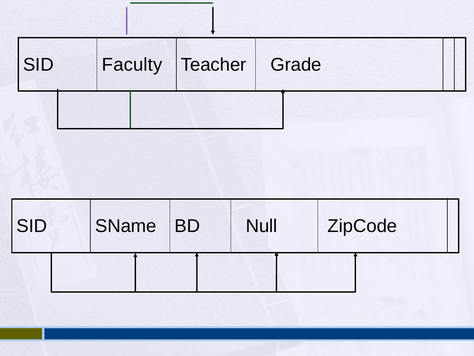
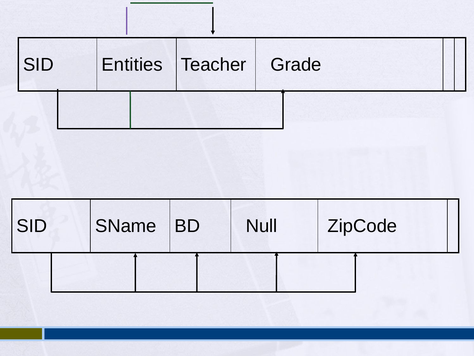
Faculty: Faculty -> Entities
